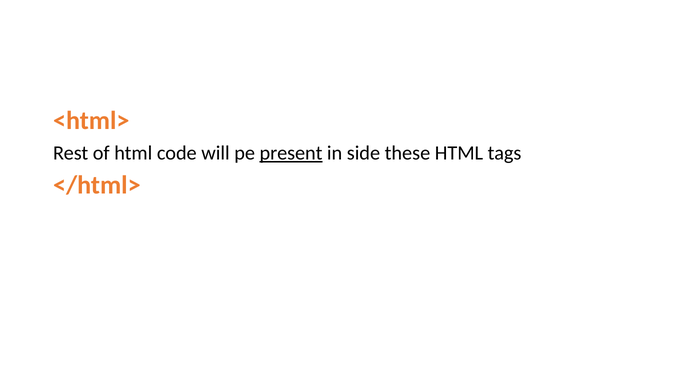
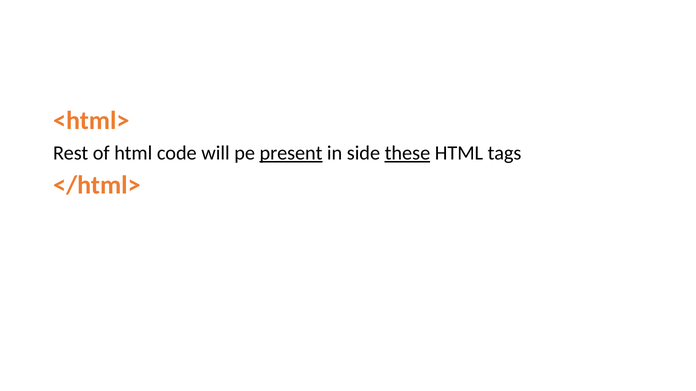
these underline: none -> present
